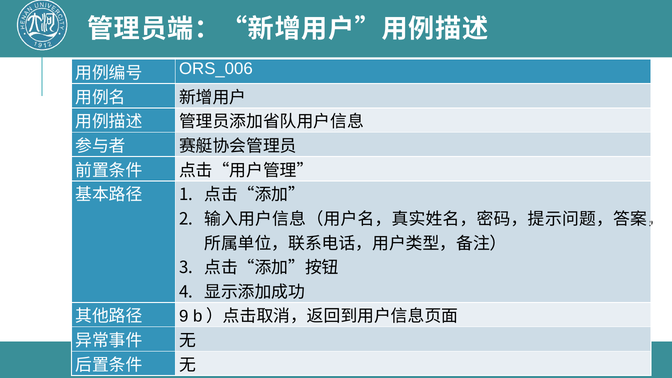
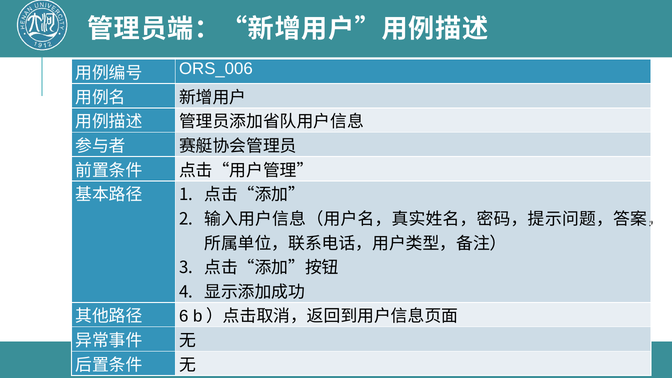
9: 9 -> 6
